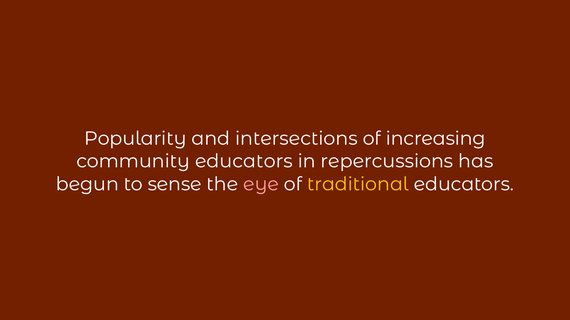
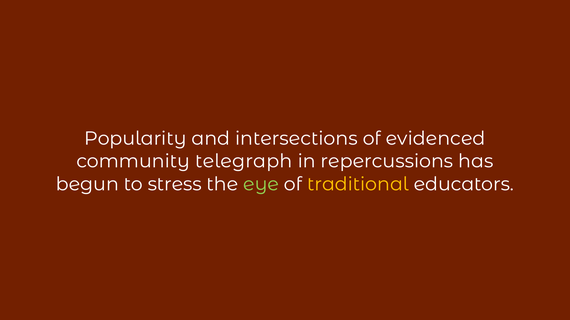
increasing: increasing -> evidenced
community educators: educators -> telegraph
sense: sense -> stress
eye colour: pink -> light green
